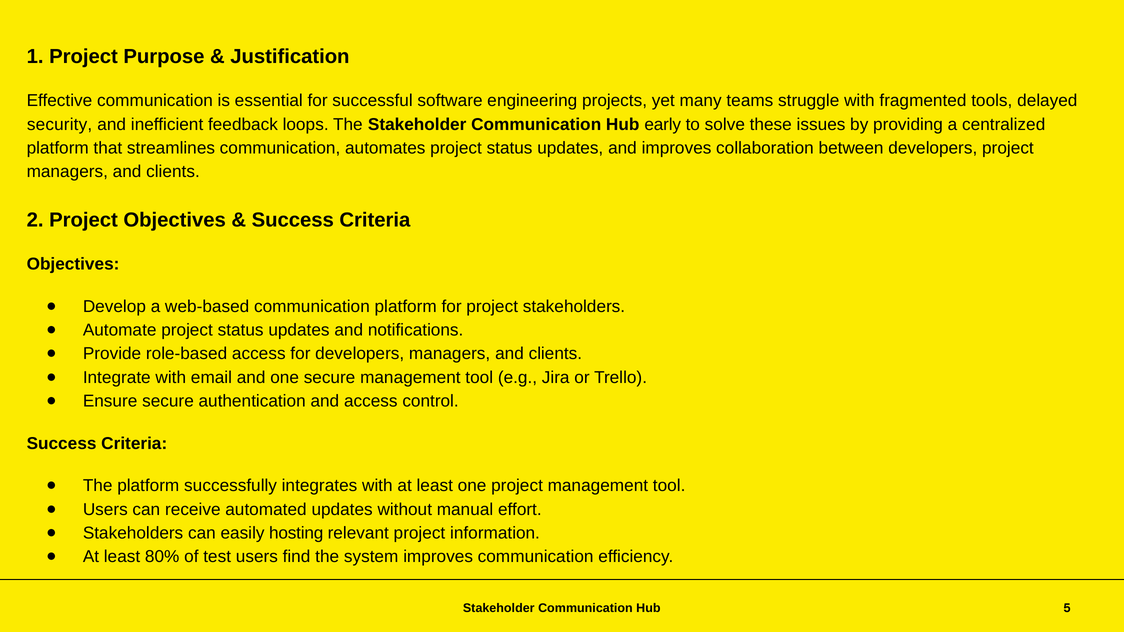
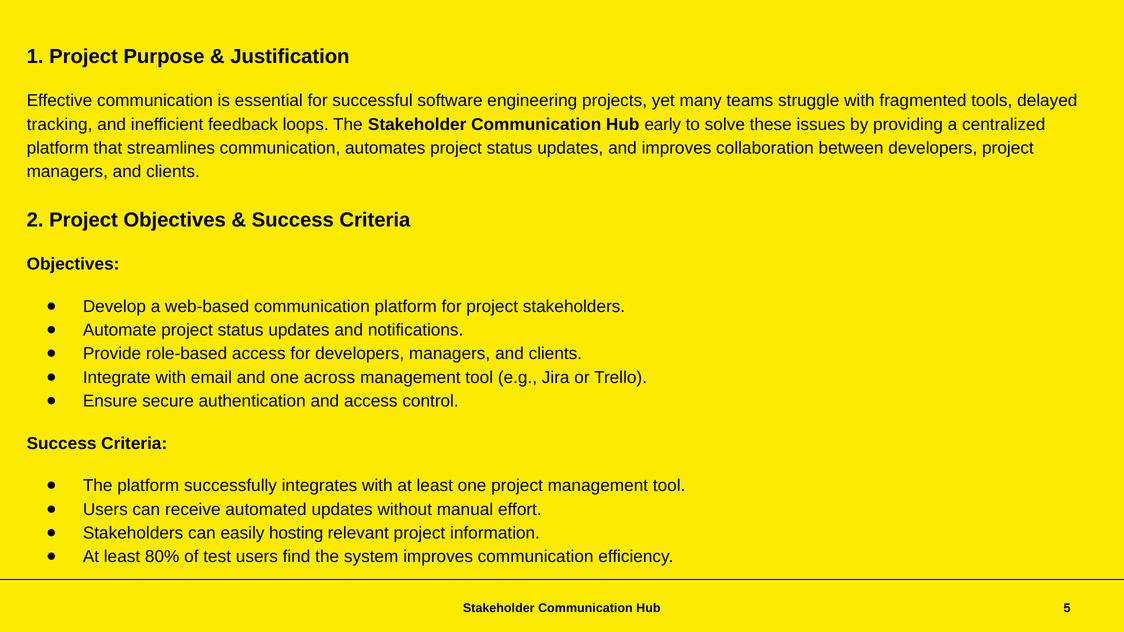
security: security -> tracking
one secure: secure -> across
